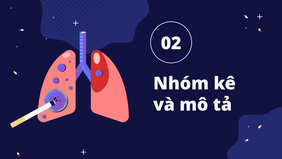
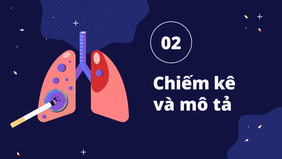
Nhóm: Nhóm -> Chiếm
